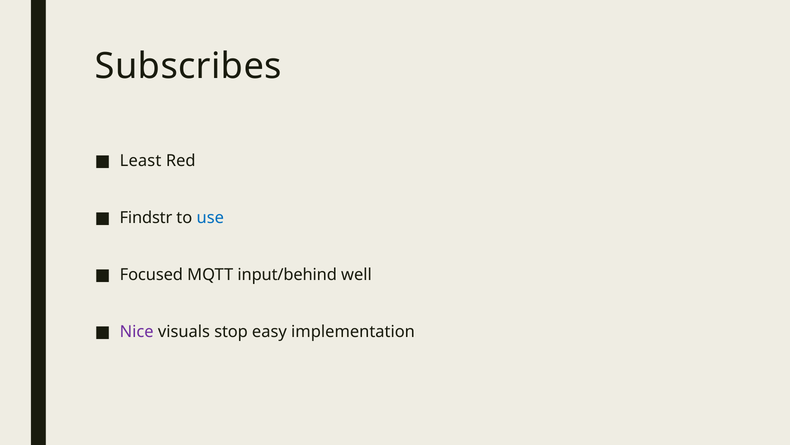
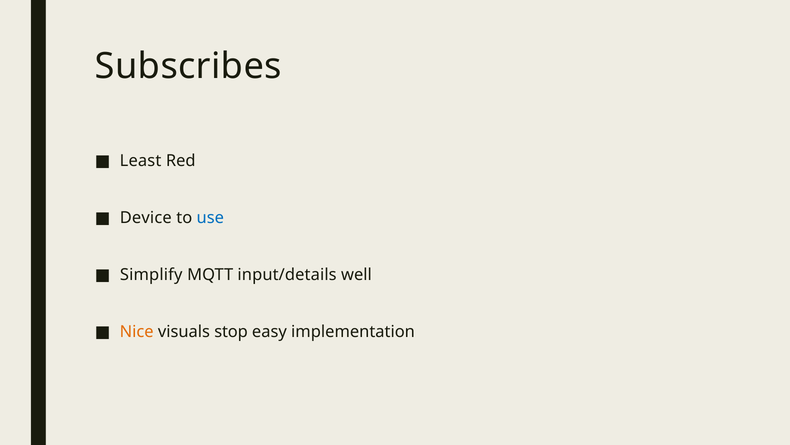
Findstr: Findstr -> Device
Focused: Focused -> Simplify
input/behind: input/behind -> input/details
Nice colour: purple -> orange
